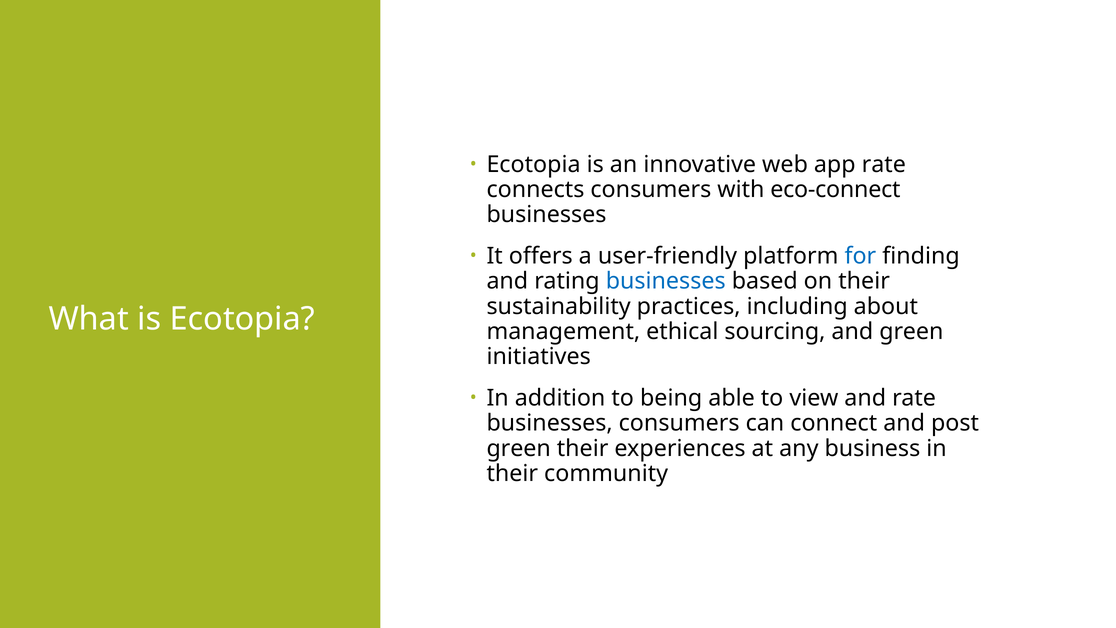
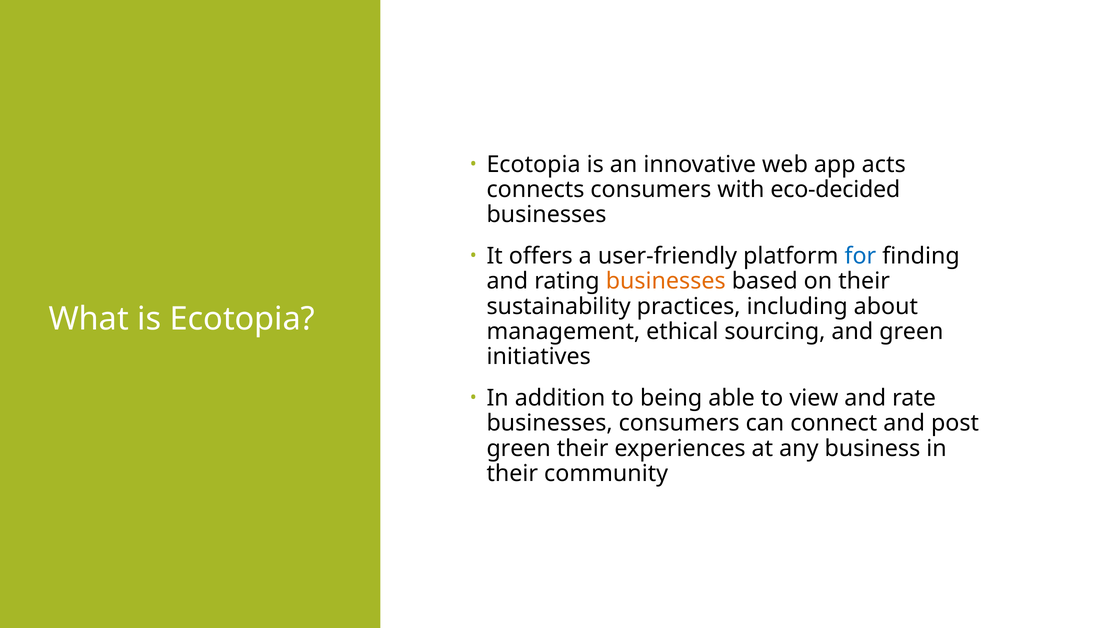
app rate: rate -> acts
eco-connect: eco-connect -> eco-decided
businesses at (666, 281) colour: blue -> orange
